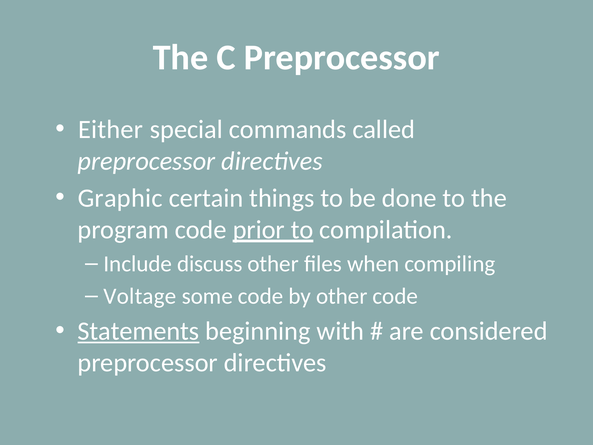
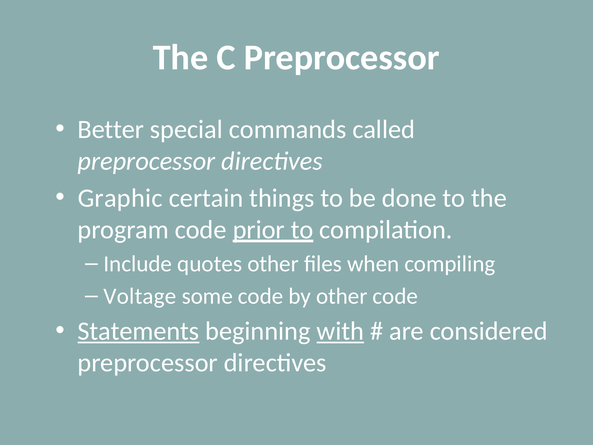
Either: Either -> Better
discuss: discuss -> quotes
with underline: none -> present
